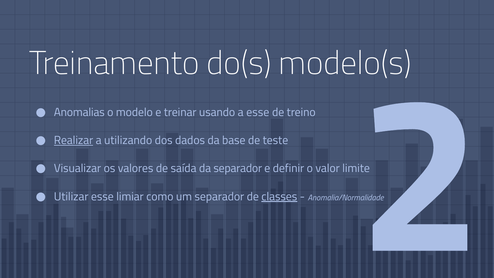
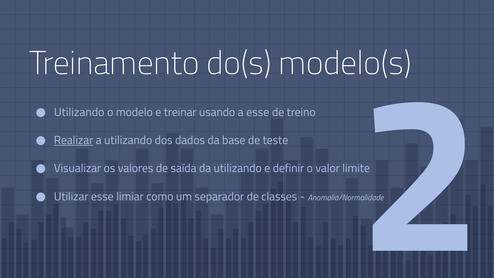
Anomalias at (79, 112): Anomalias -> Utilizando
da separador: separador -> utilizando
classes underline: present -> none
